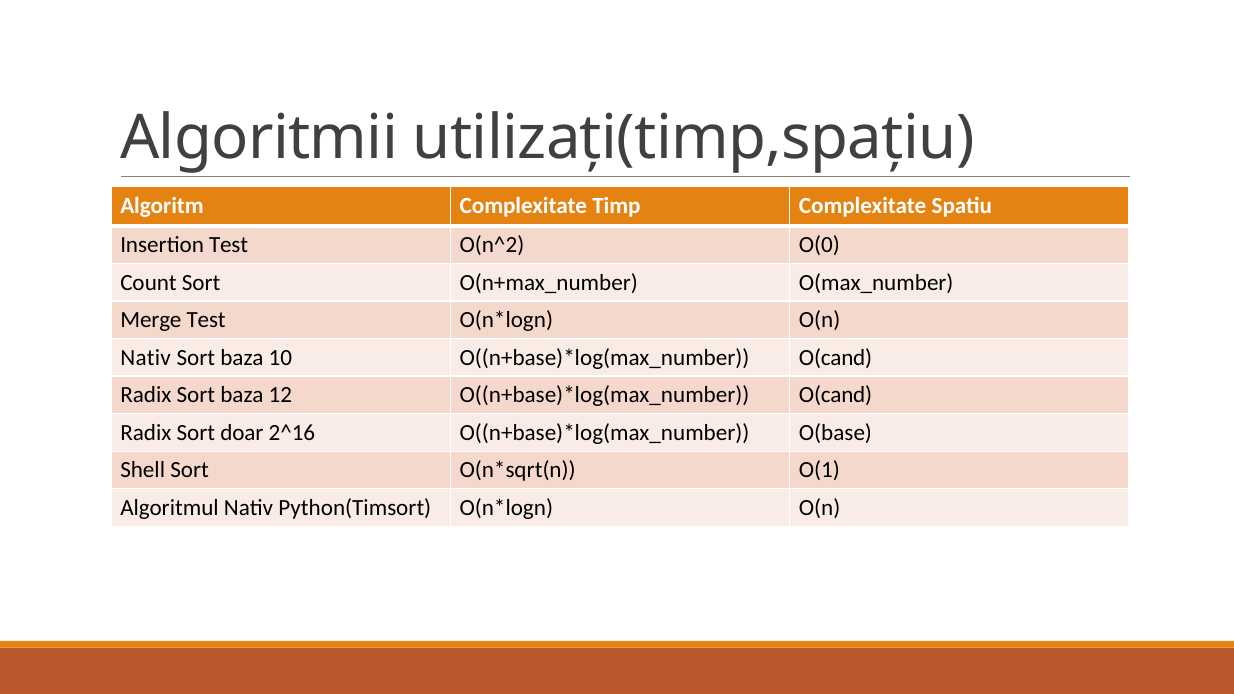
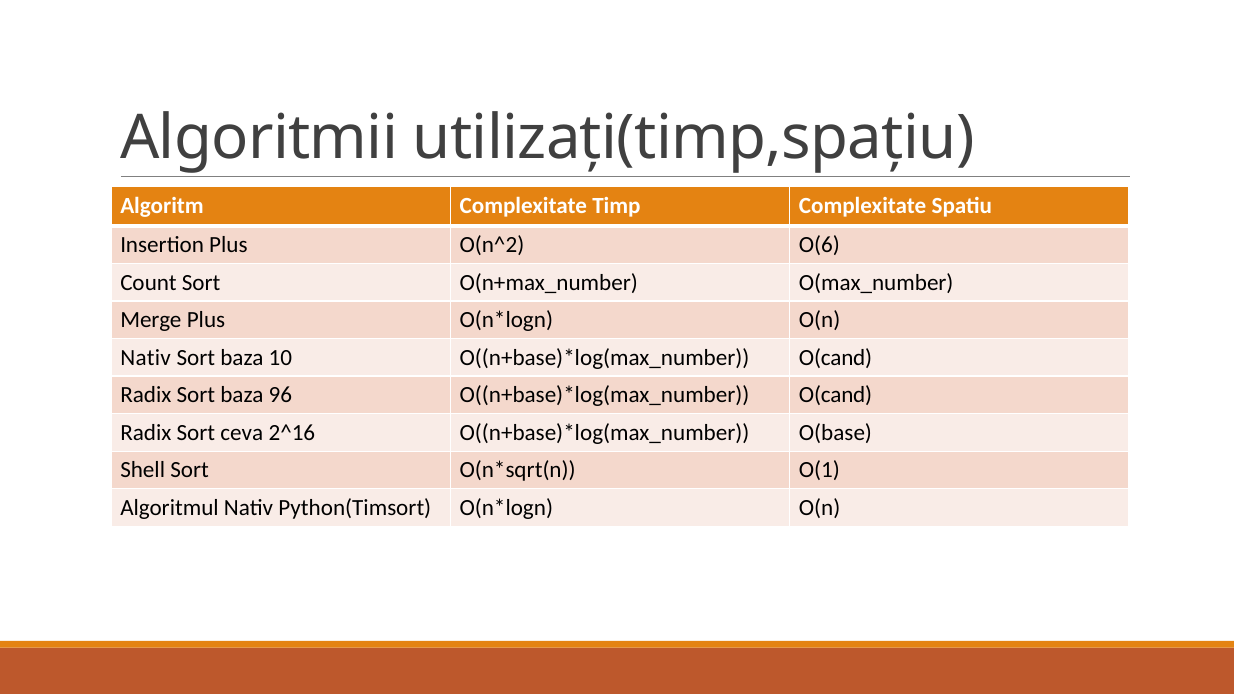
Insertion Test: Test -> Plus
O(0: O(0 -> O(6
Merge Test: Test -> Plus
12: 12 -> 96
doar: doar -> ceva
